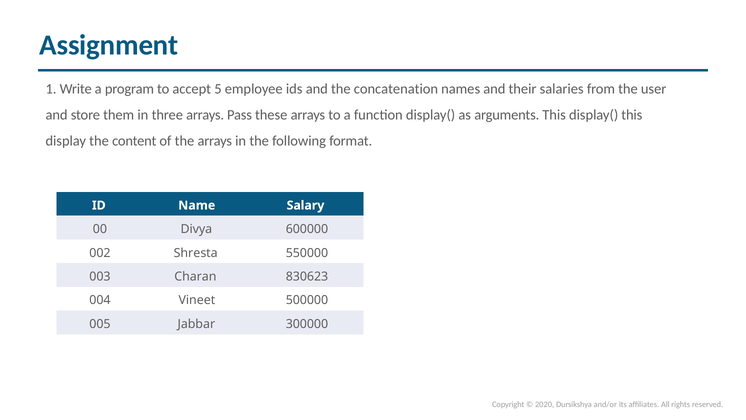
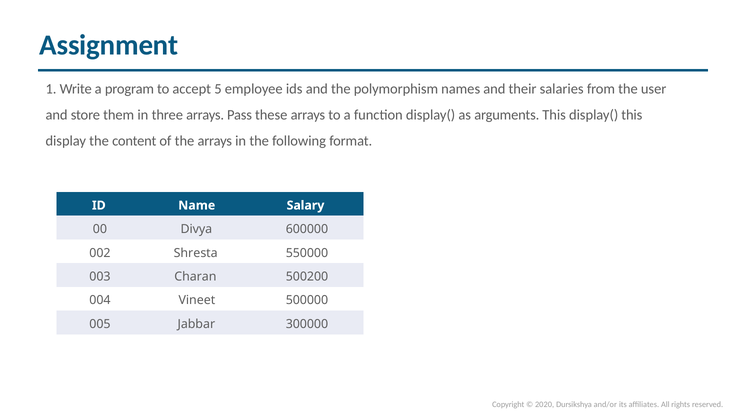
concatenation: concatenation -> polymorphism
830623: 830623 -> 500200
